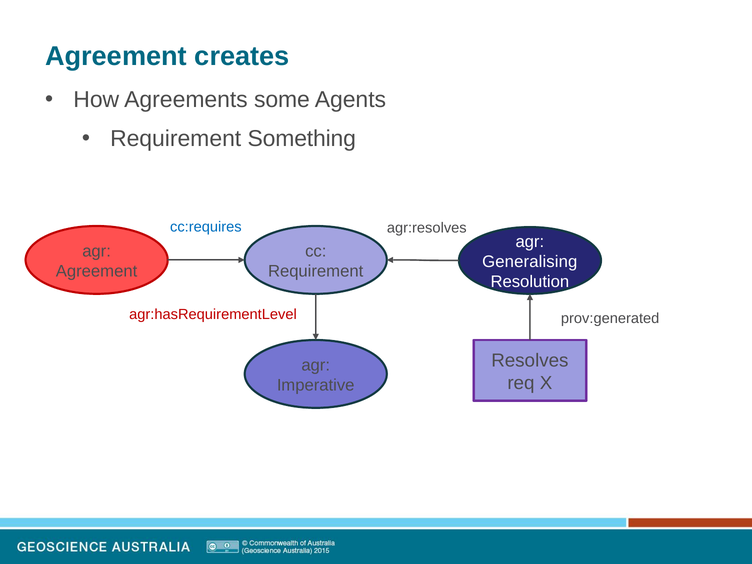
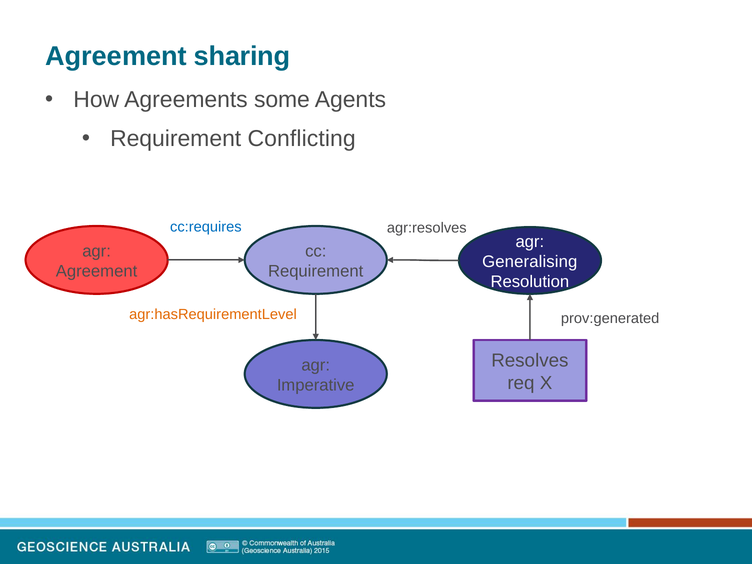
creates: creates -> sharing
Something: Something -> Conflicting
agr:hasRequirementLevel colour: red -> orange
